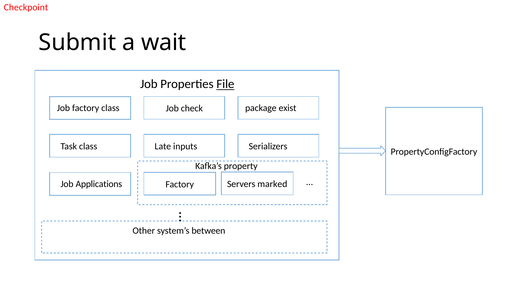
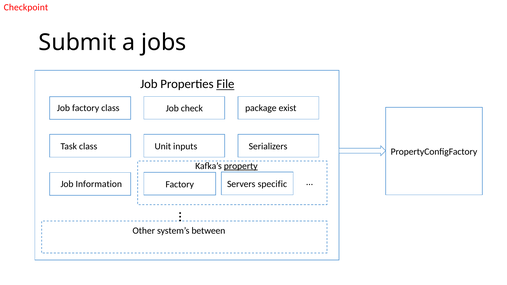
wait: wait -> jobs
Late: Late -> Unit
property underline: none -> present
Applications: Applications -> Information
marked: marked -> specific
